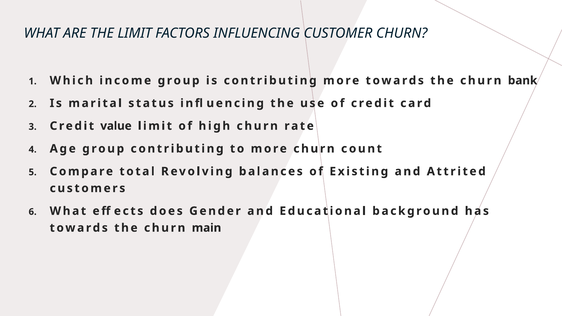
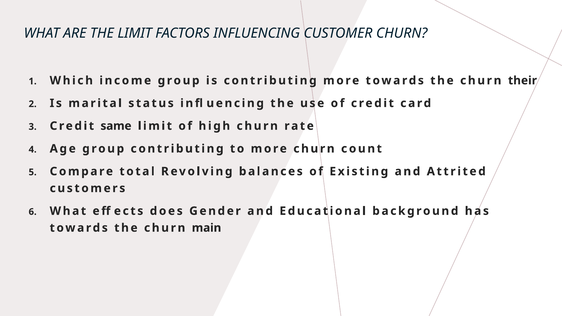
bank: bank -> their
value: value -> same
